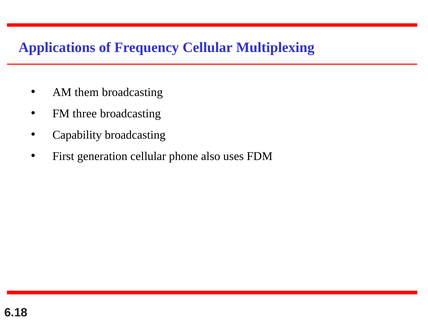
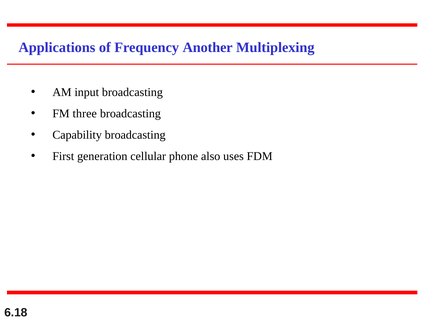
Frequency Cellular: Cellular -> Another
them: them -> input
